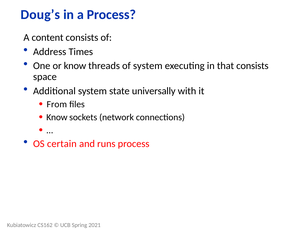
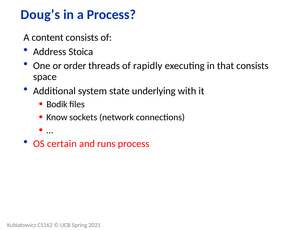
Times: Times -> Stoica
or know: know -> order
of system: system -> rapidly
universally: universally -> underlying
From: From -> Bodik
